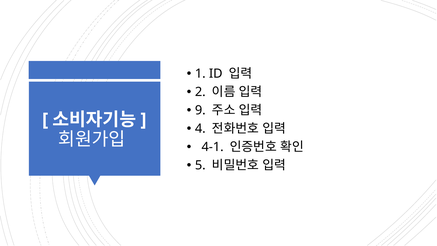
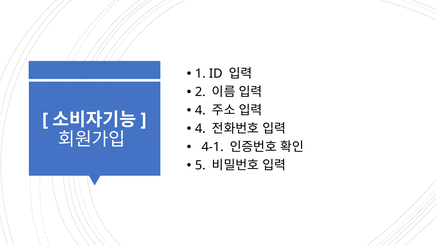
9 at (200, 110): 9 -> 4
